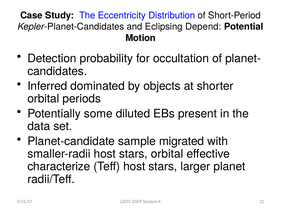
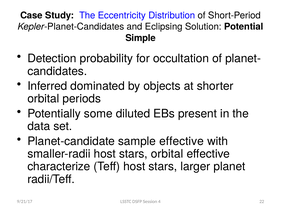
Depend: Depend -> Solution
Motion: Motion -> Simple
sample migrated: migrated -> effective
